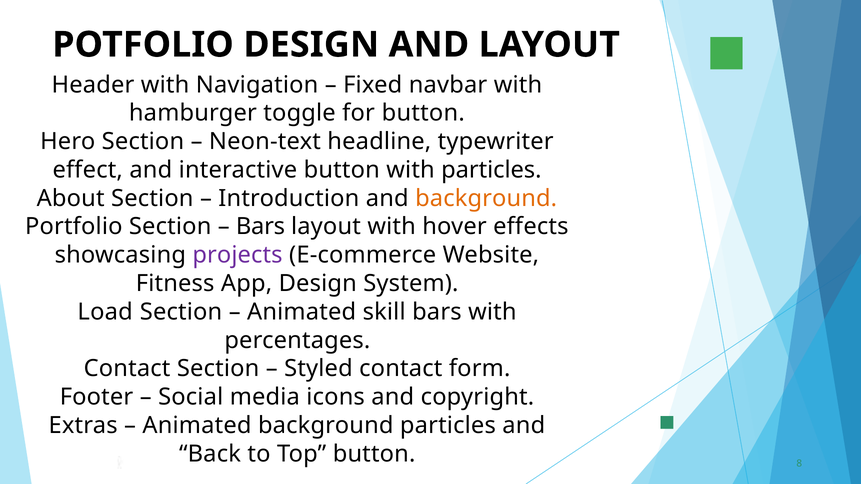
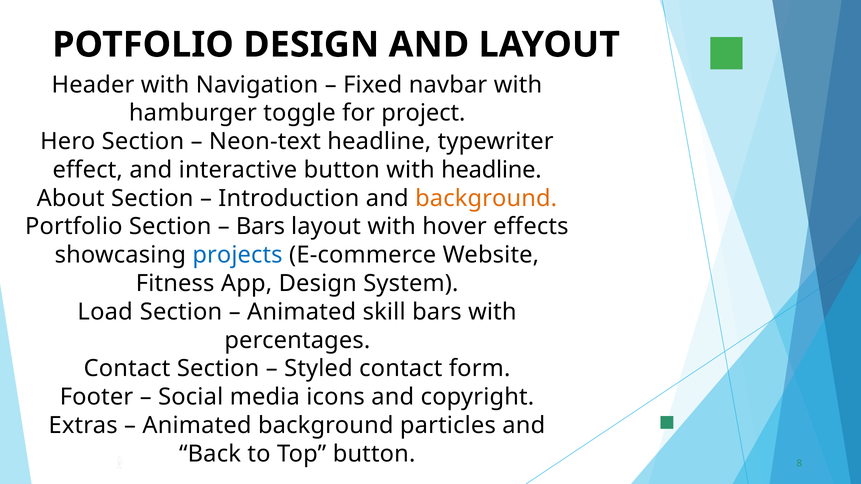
for button: button -> project
with particles: particles -> headline
projects colour: purple -> blue
